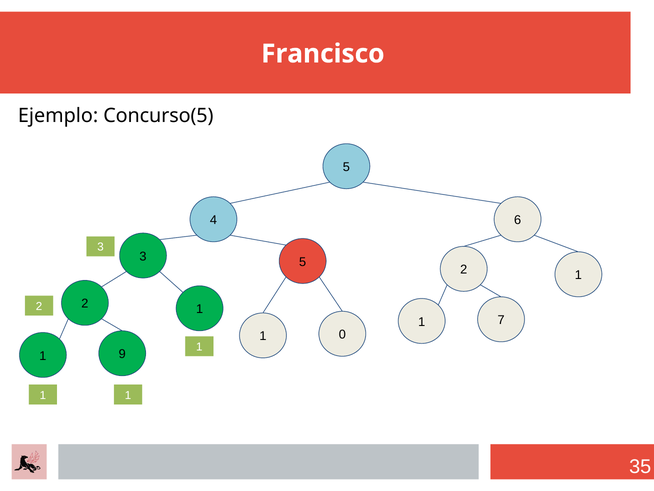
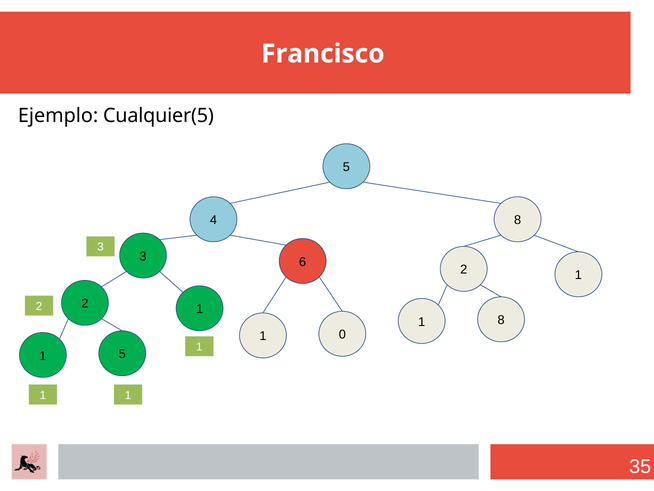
Concurso(5: Concurso(5 -> Cualquier(5
4 6: 6 -> 8
3 5: 5 -> 6
1 7: 7 -> 8
1 9: 9 -> 5
